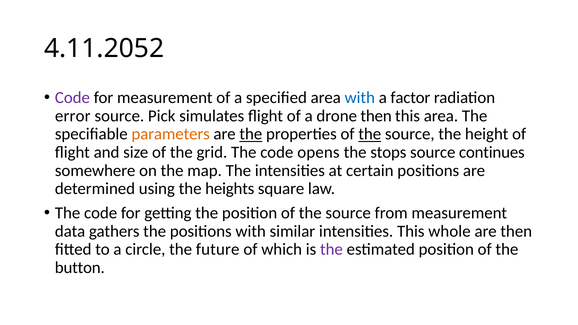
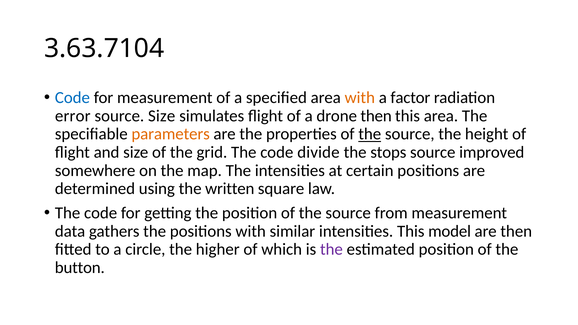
4.11.2052: 4.11.2052 -> 3.63.7104
Code at (72, 98) colour: purple -> blue
with at (360, 98) colour: blue -> orange
source Pick: Pick -> Size
the at (251, 134) underline: present -> none
opens: opens -> divide
continues: continues -> improved
heights: heights -> written
whole: whole -> model
future: future -> higher
